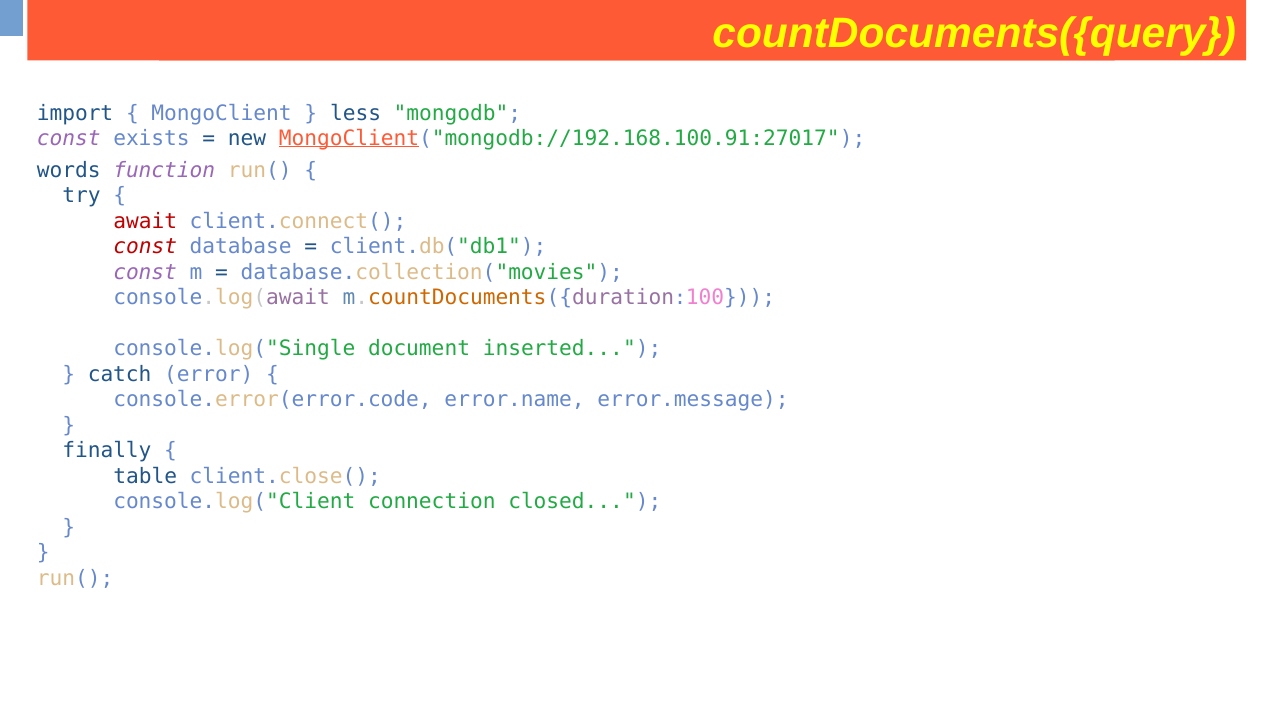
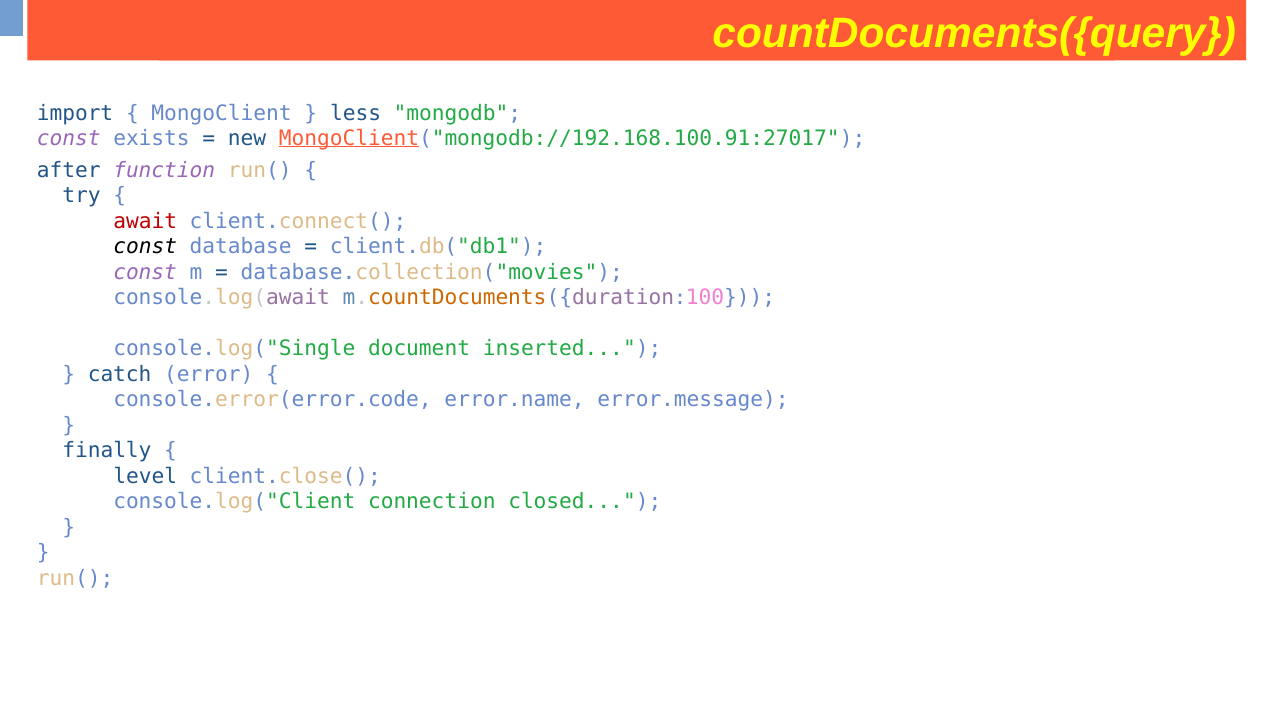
words: words -> after
const at (145, 247) colour: red -> black
table: table -> level
